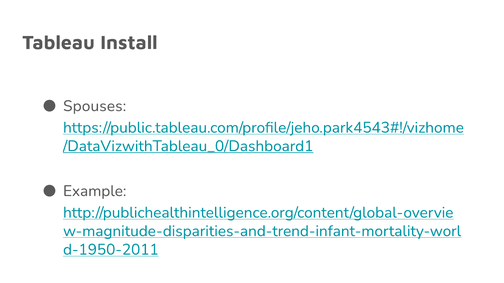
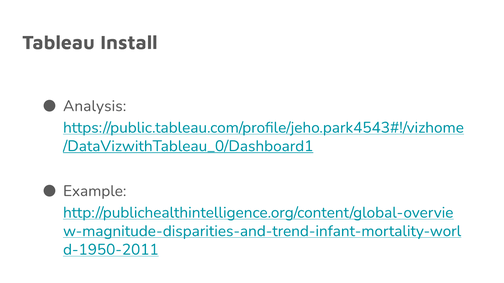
Spouses: Spouses -> Analysis
